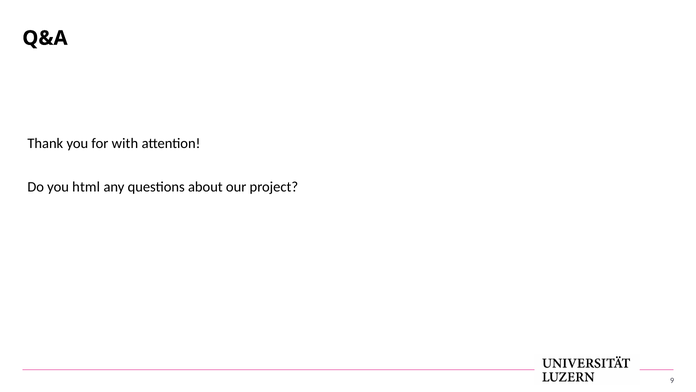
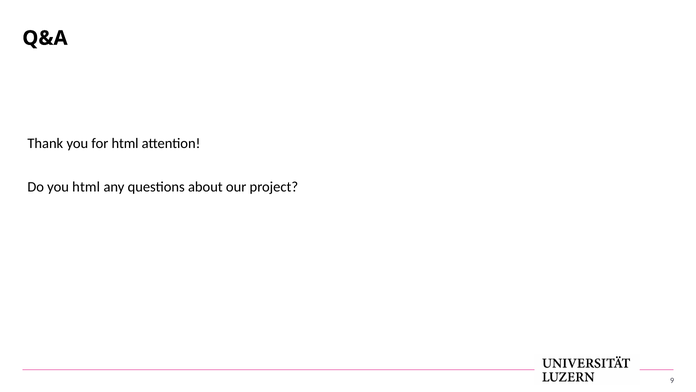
for with: with -> html
